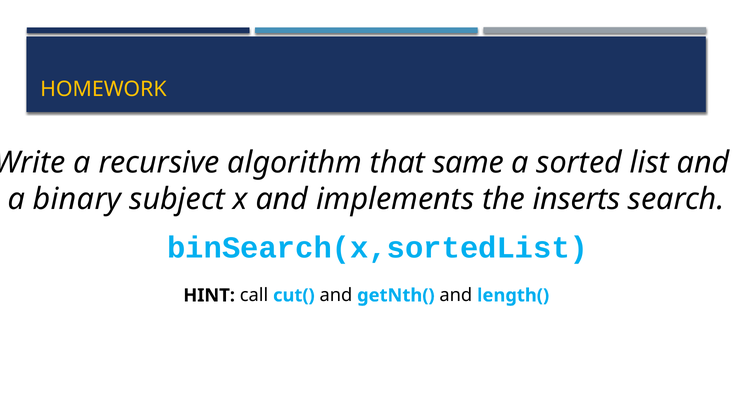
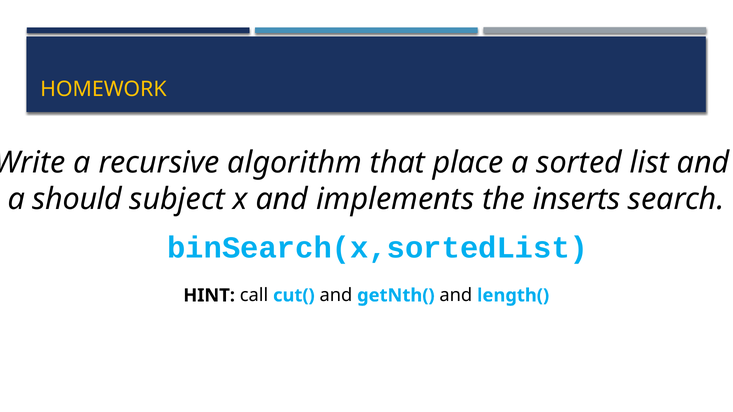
same: same -> place
binary: binary -> should
